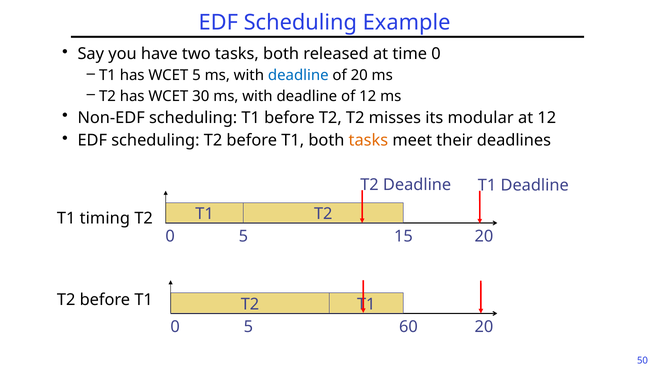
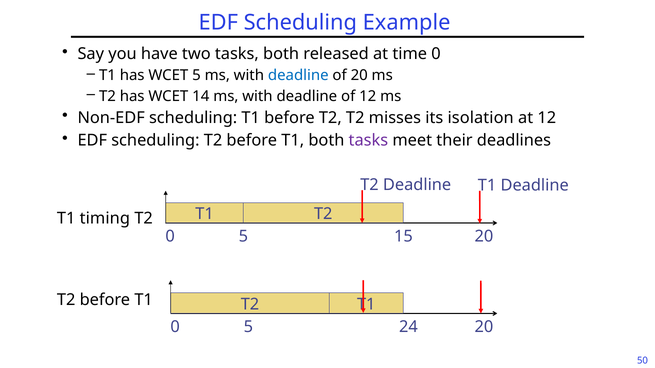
30: 30 -> 14
modular: modular -> isolation
tasks at (368, 141) colour: orange -> purple
60: 60 -> 24
